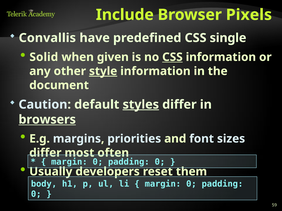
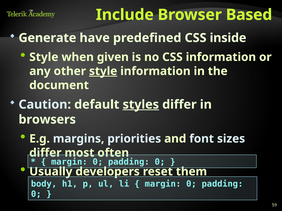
Pixels: Pixels -> Based
Convallis: Convallis -> Generate
single: single -> inside
Solid at (44, 57): Solid -> Style
CSS at (172, 57) underline: present -> none
browsers underline: present -> none
